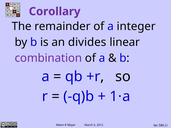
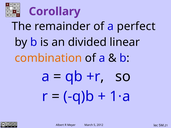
integer: integer -> perfect
divides: divides -> divided
combination colour: purple -> orange
